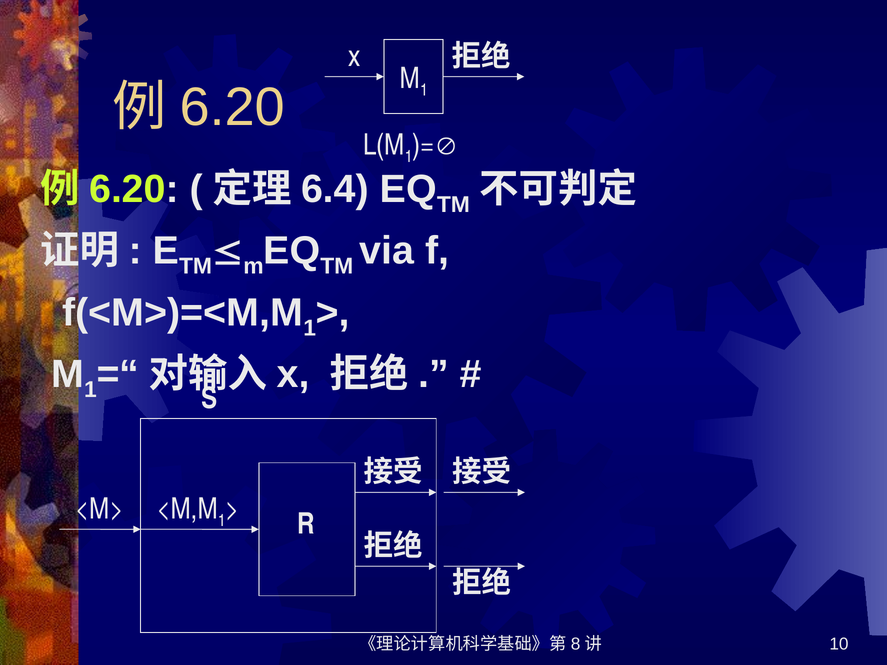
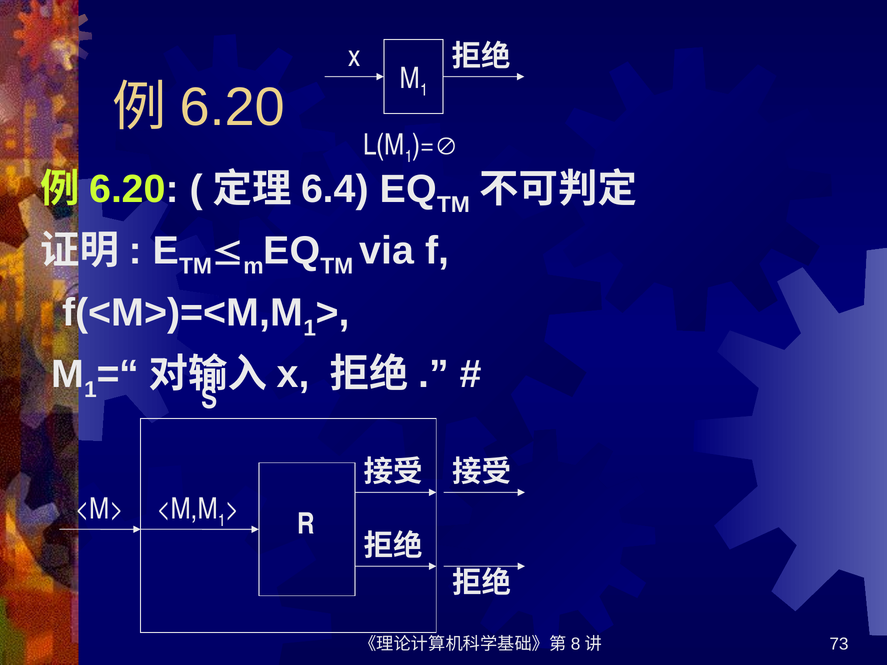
10: 10 -> 73
